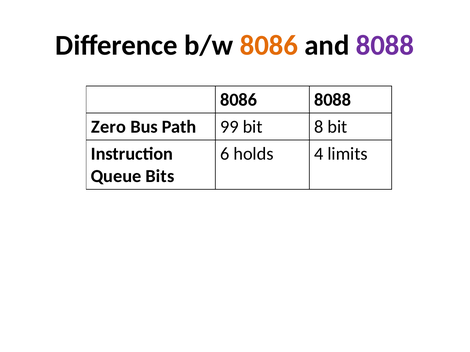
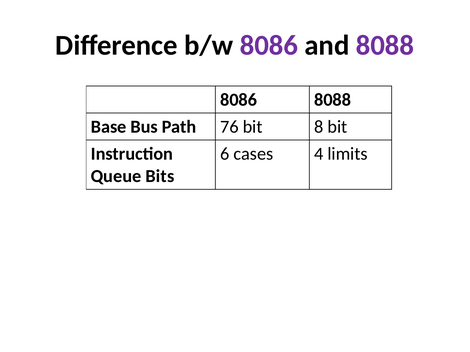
8086 at (269, 45) colour: orange -> purple
Zero: Zero -> Base
99: 99 -> 76
holds: holds -> cases
